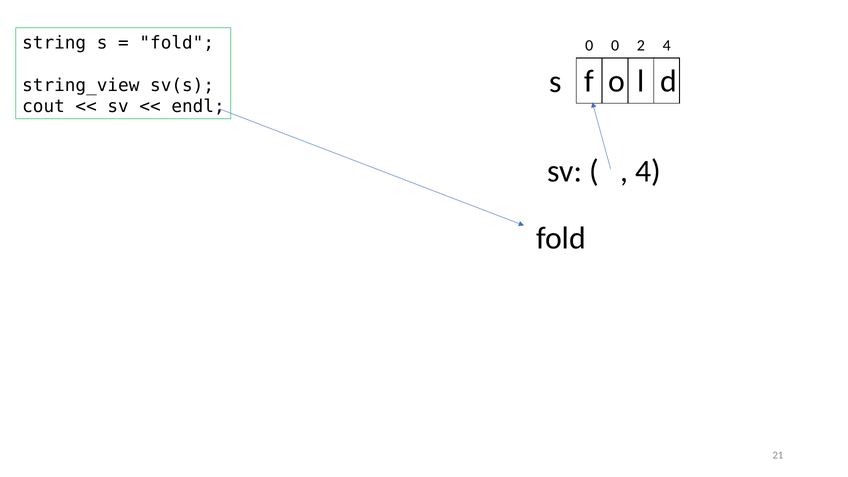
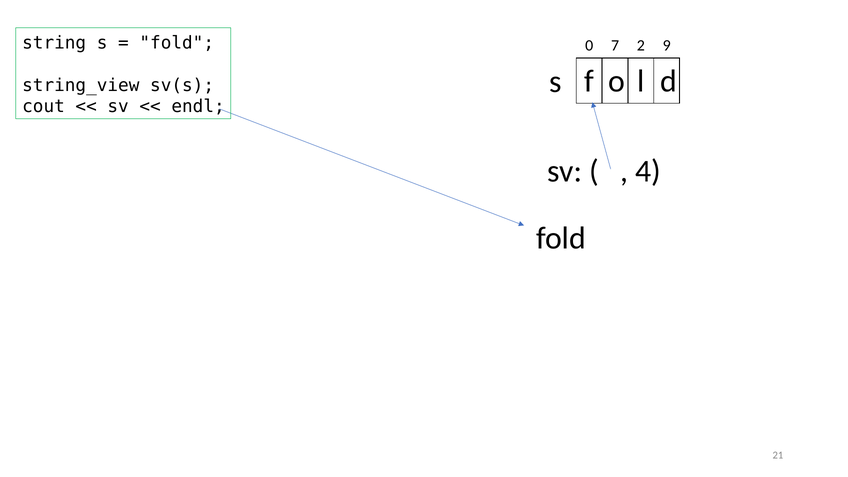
0 0: 0 -> 7
2 4: 4 -> 9
